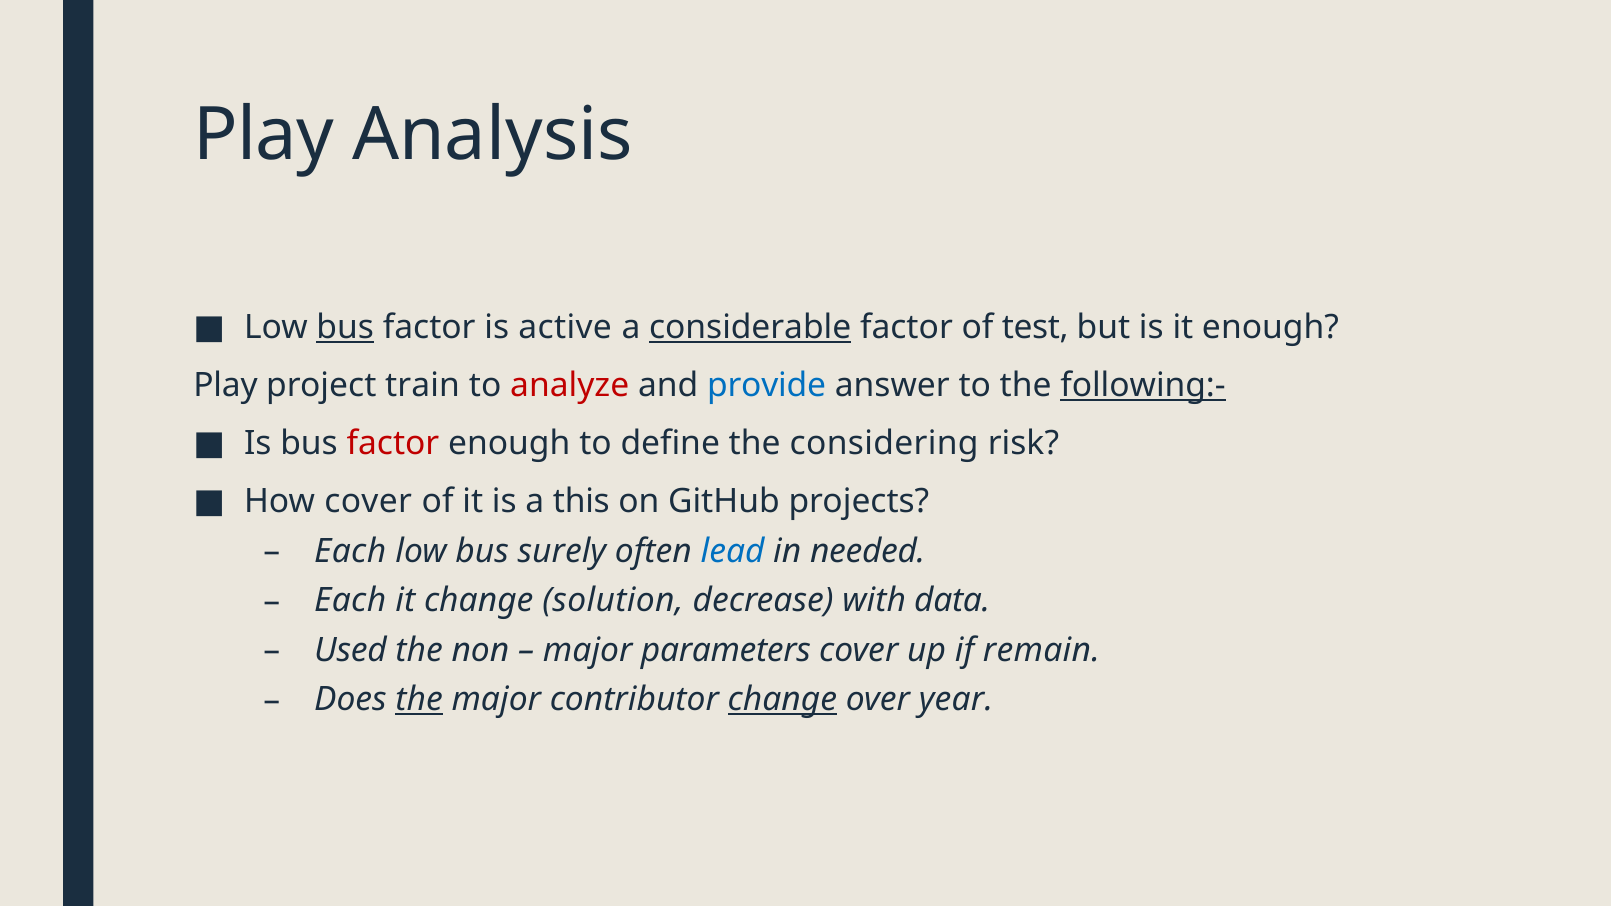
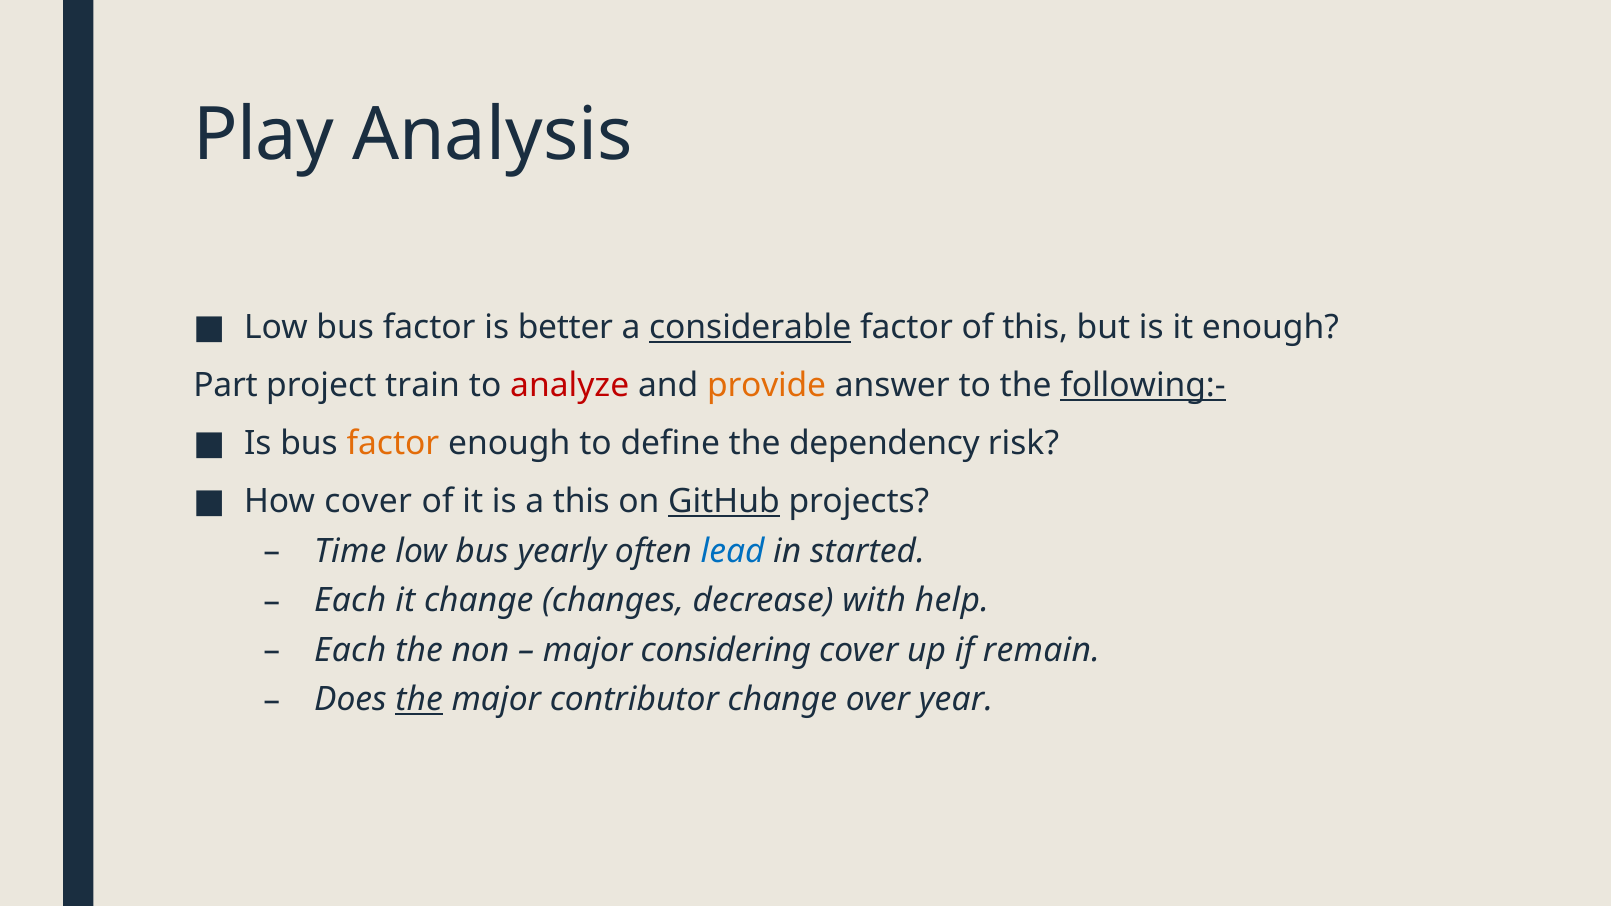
bus at (345, 327) underline: present -> none
active: active -> better
of test: test -> this
Play at (226, 385): Play -> Part
provide colour: blue -> orange
factor at (393, 443) colour: red -> orange
considering: considering -> dependency
GitHub underline: none -> present
Each at (350, 551): Each -> Time
surely: surely -> yearly
needed: needed -> started
solution: solution -> changes
data: data -> help
Used at (351, 650): Used -> Each
parameters: parameters -> considering
change at (782, 700) underline: present -> none
